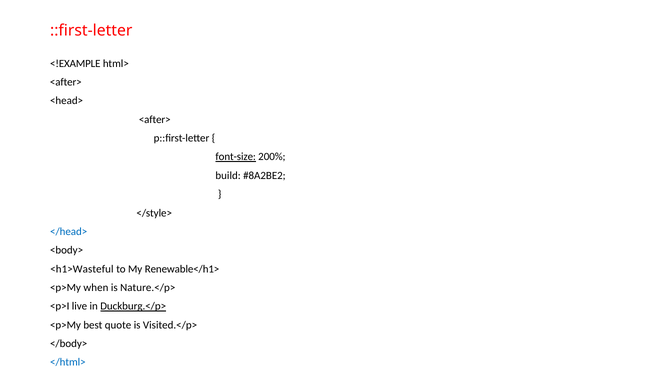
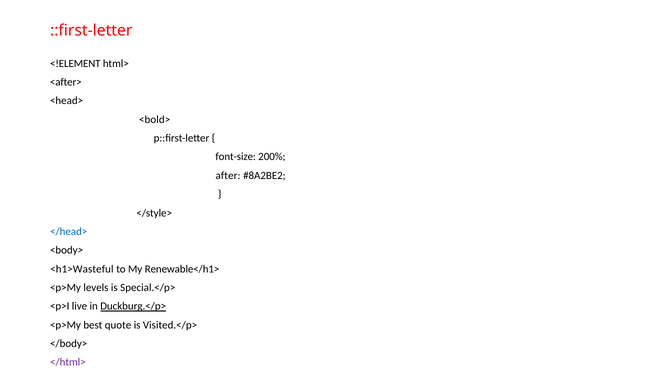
<!EXAMPLE: <!EXAMPLE -> <!ELEMENT
<after> at (155, 119): <after> -> <bold>
font-size underline: present -> none
build: build -> after
when: when -> levels
Nature.</p>: Nature.</p> -> Special.</p>
</html> colour: blue -> purple
